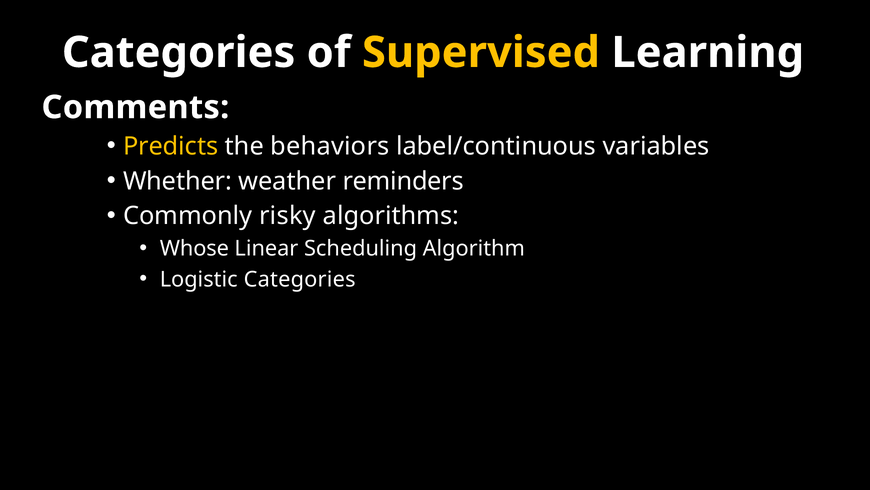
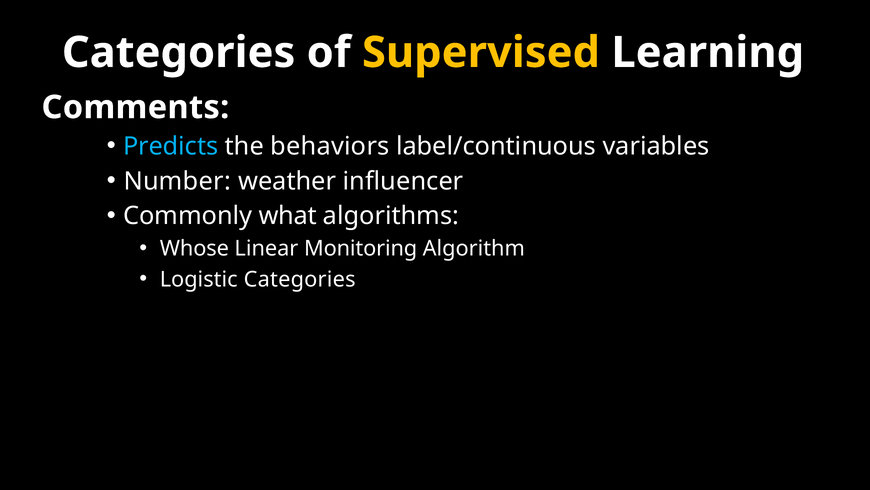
Predicts colour: yellow -> light blue
Whether: Whether -> Number
reminders: reminders -> influencer
risky: risky -> what
Scheduling: Scheduling -> Monitoring
